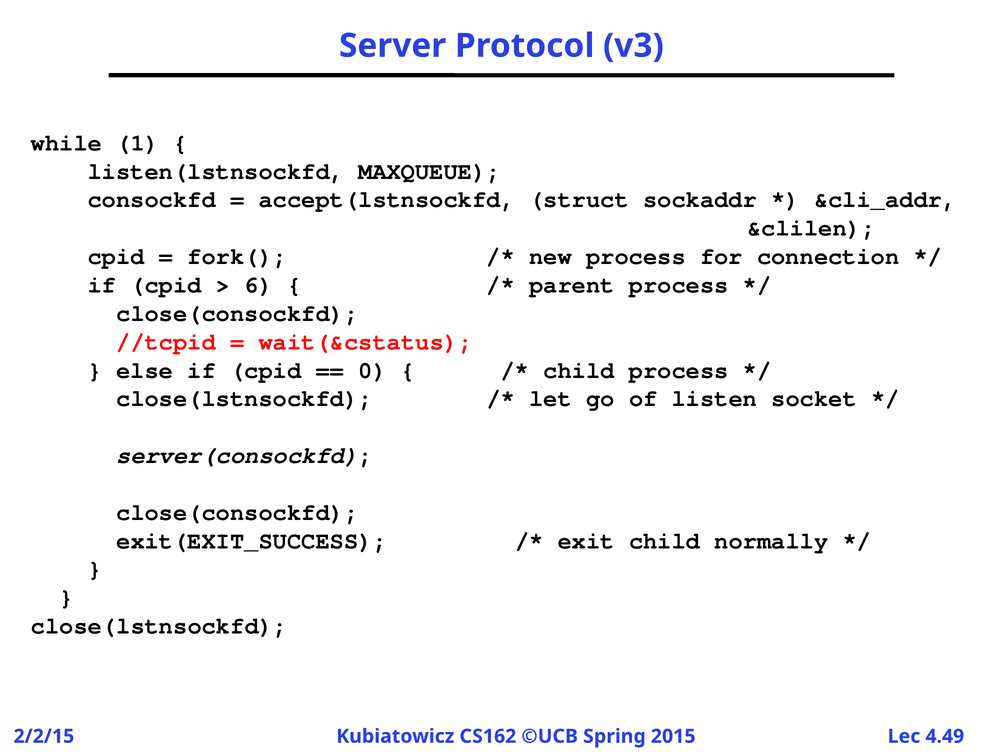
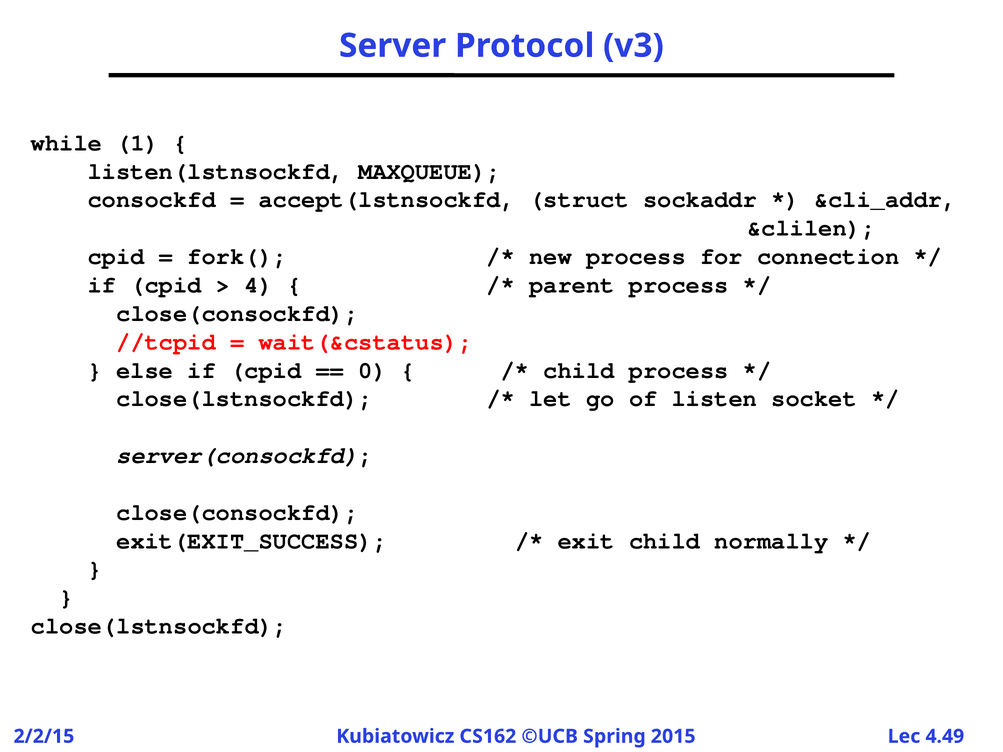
6: 6 -> 4
